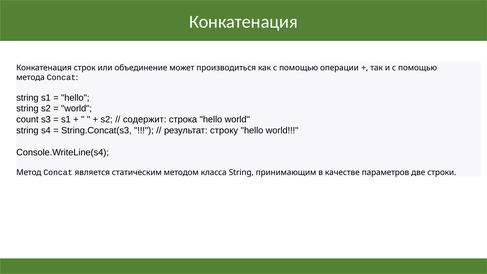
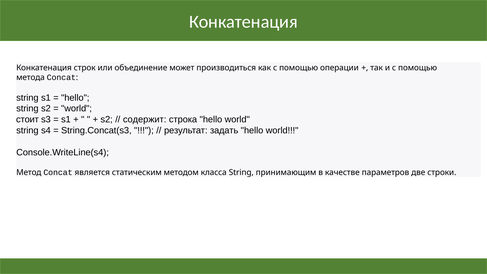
count: count -> стоит
строку: строку -> задать
